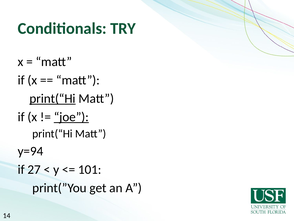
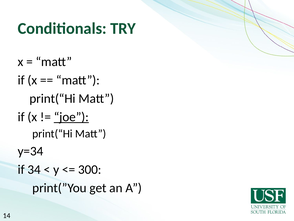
print(“Hi at (52, 98) underline: present -> none
y=94: y=94 -> y=34
27: 27 -> 34
101: 101 -> 300
